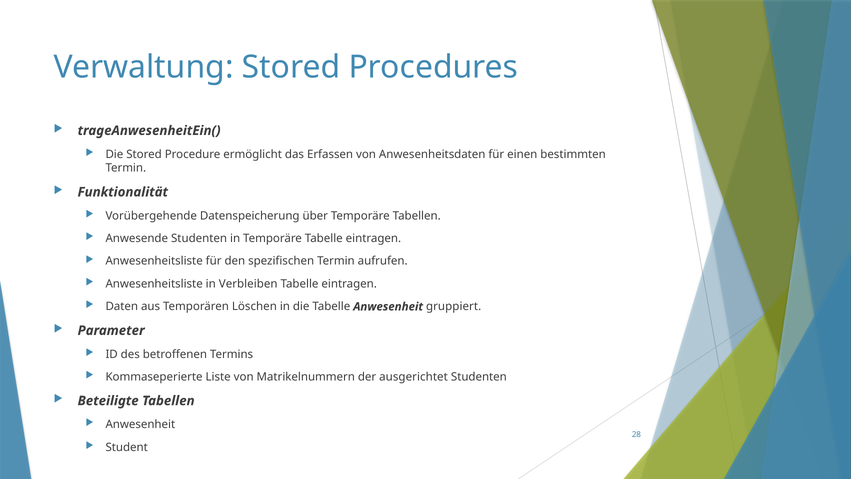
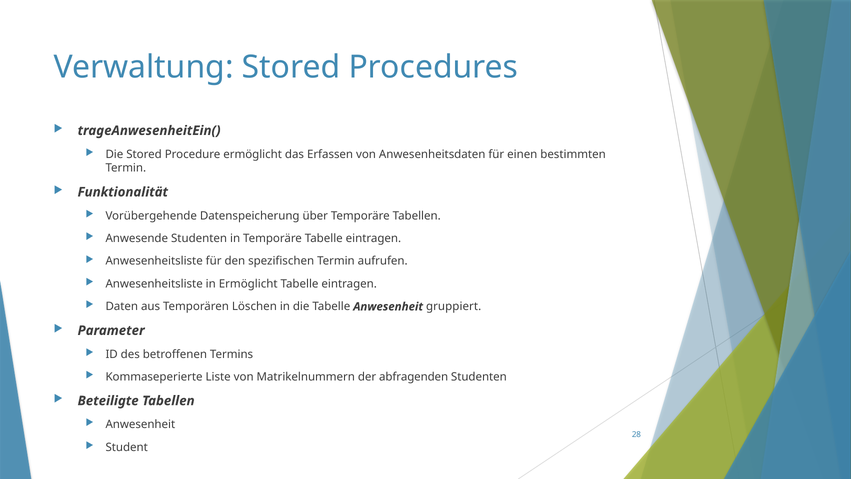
in Verbleiben: Verbleiben -> Ermöglicht
ausgerichtet: ausgerichtet -> abfragenden
